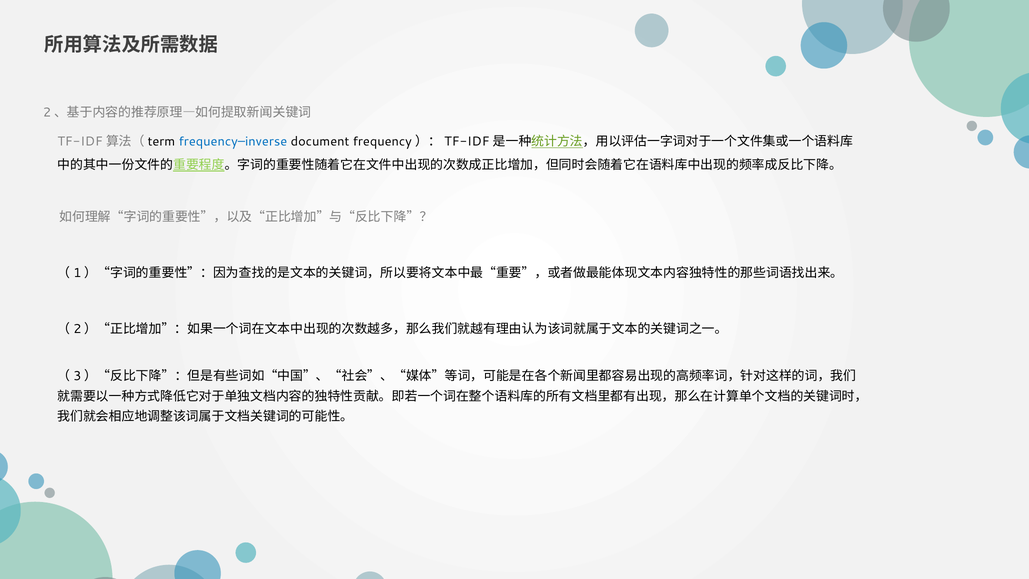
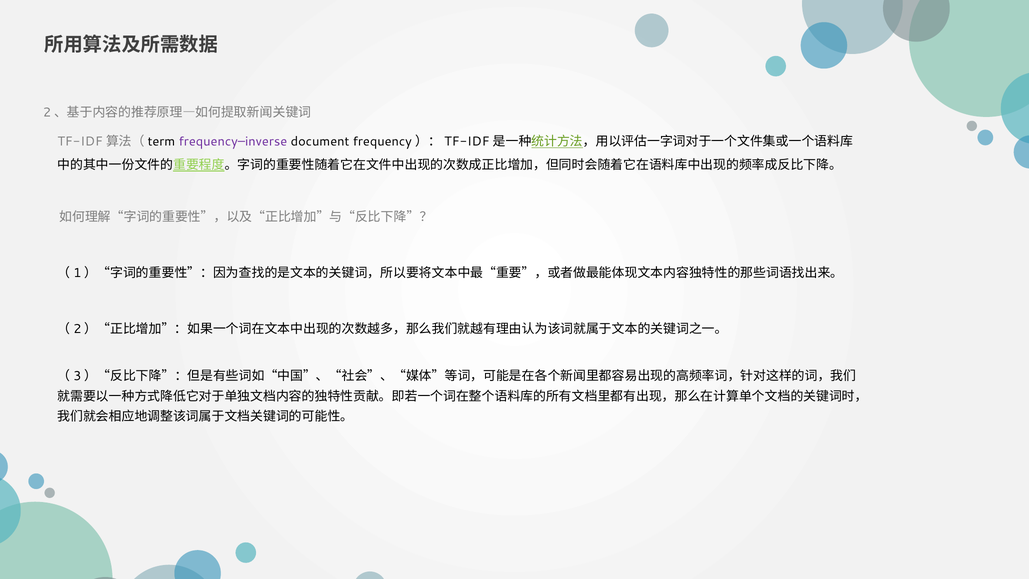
frequency–inverse colour: blue -> purple
